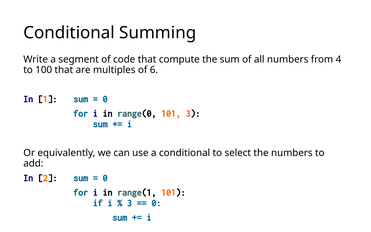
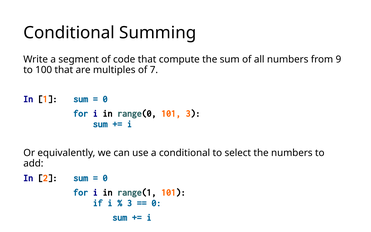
4: 4 -> 9
6: 6 -> 7
